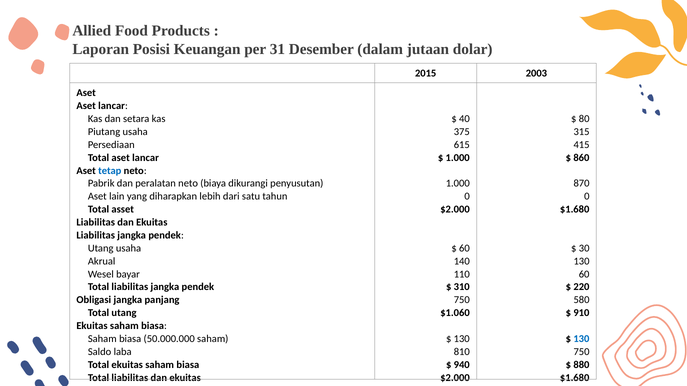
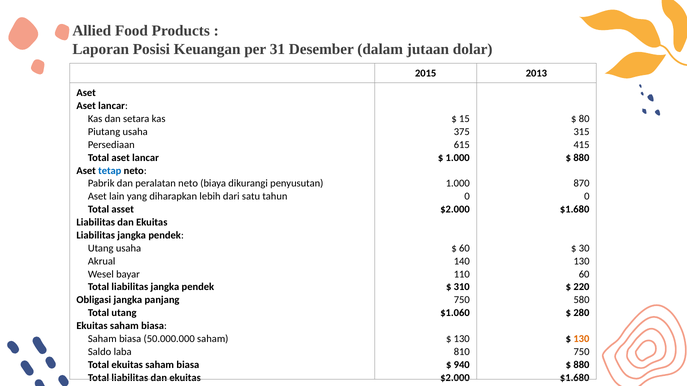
2003: 2003 -> 2013
40: 40 -> 15
860 at (581, 158): 860 -> 880
910: 910 -> 280
130 at (581, 339) colour: blue -> orange
